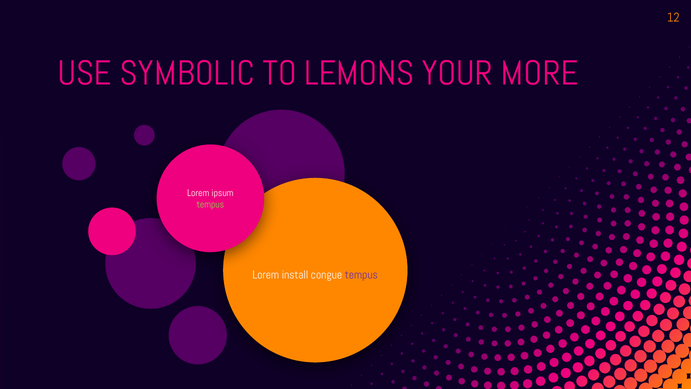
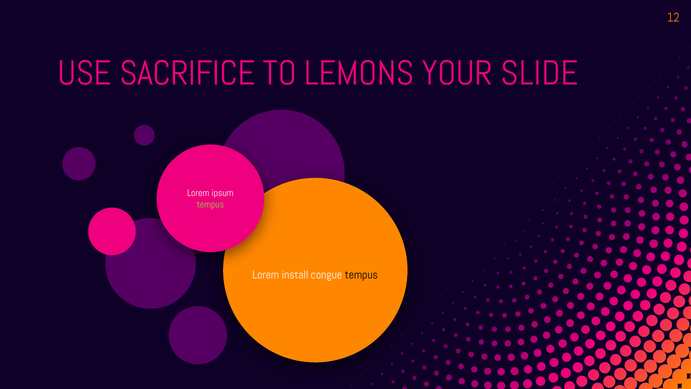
SYMBOLIC: SYMBOLIC -> SACRIFICE
MORE: MORE -> SLIDE
tempus at (361, 275) colour: purple -> black
